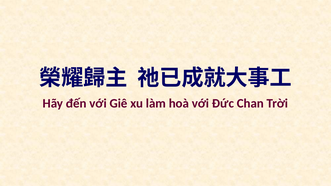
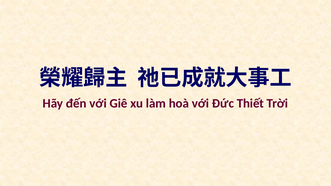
Chan: Chan -> Thiết
